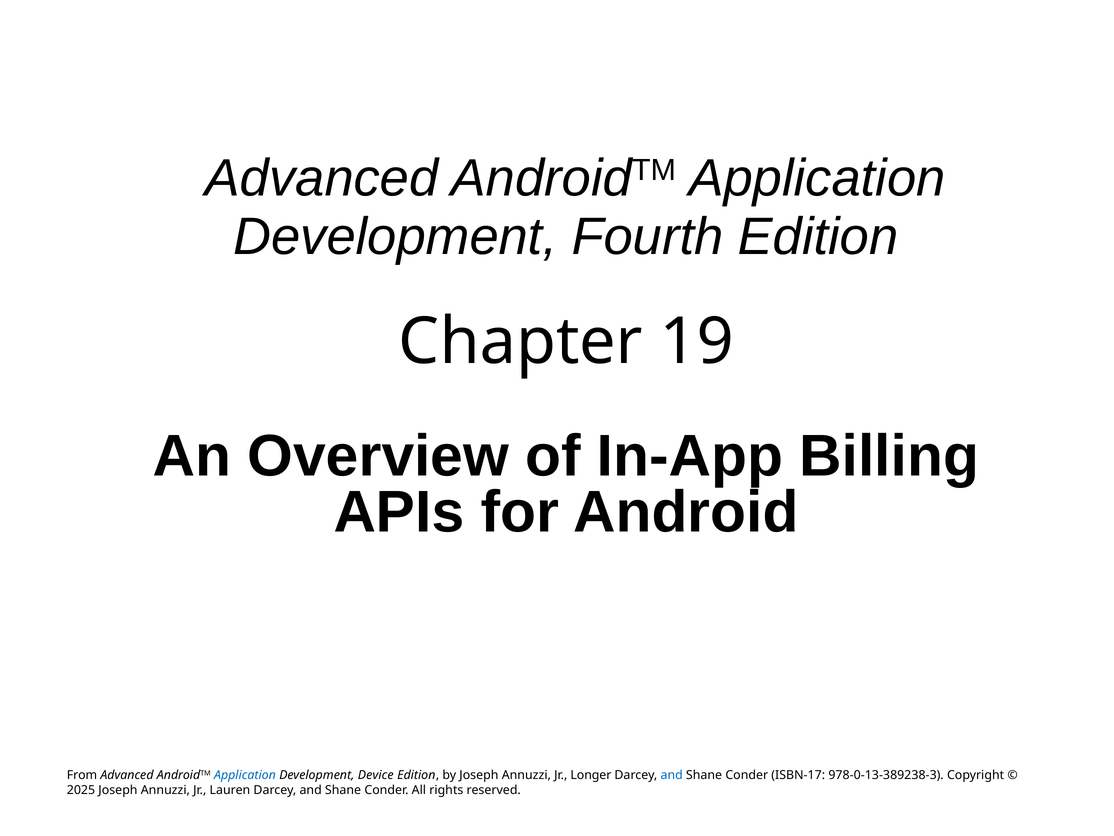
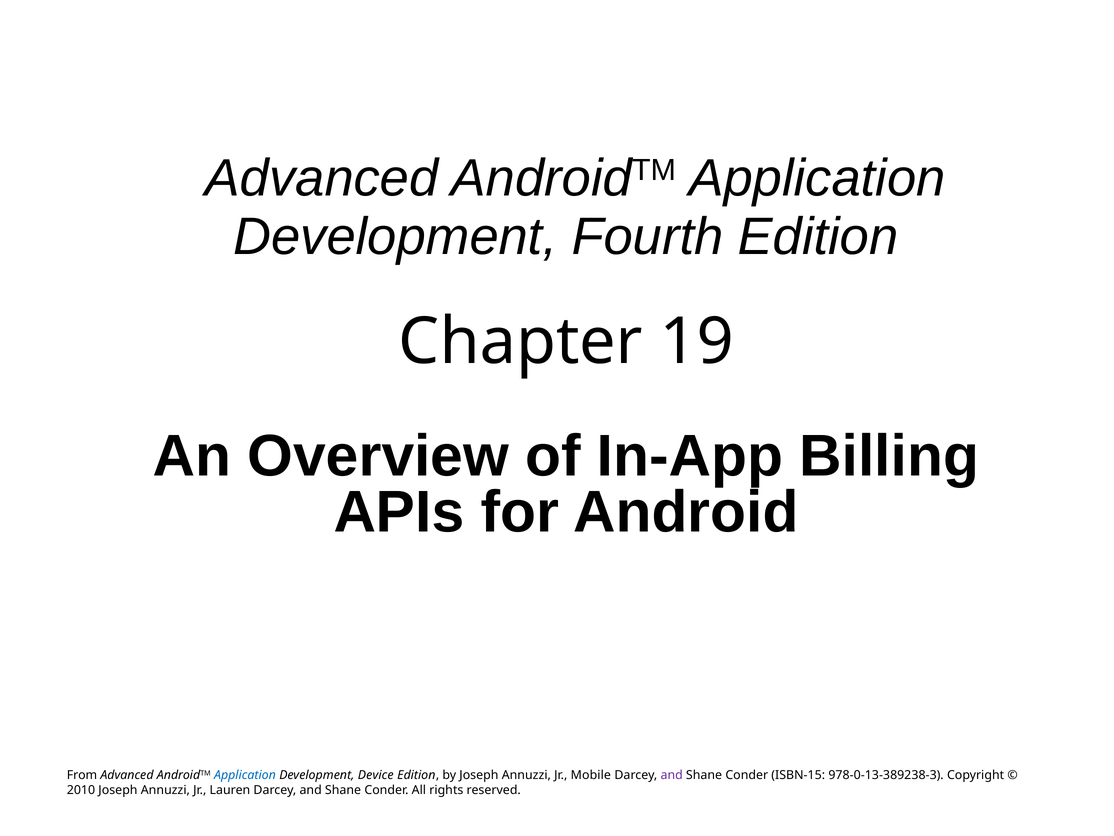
Longer: Longer -> Mobile
and at (672, 775) colour: blue -> purple
ISBN-17: ISBN-17 -> ISBN-15
2025: 2025 -> 2010
